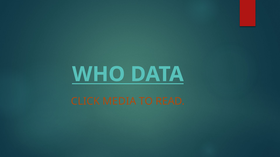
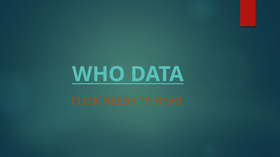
MEDIA: MEDIA -> NEEDS
